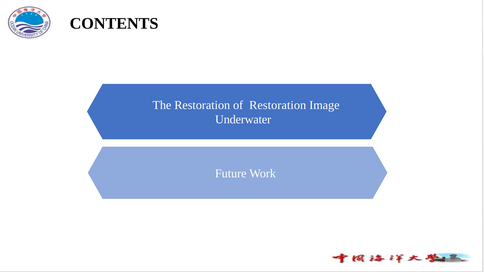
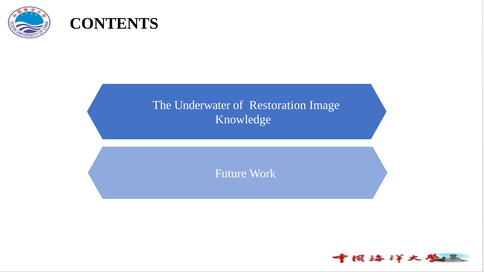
The Restoration: Restoration -> Underwater
Underwater: Underwater -> Knowledge
